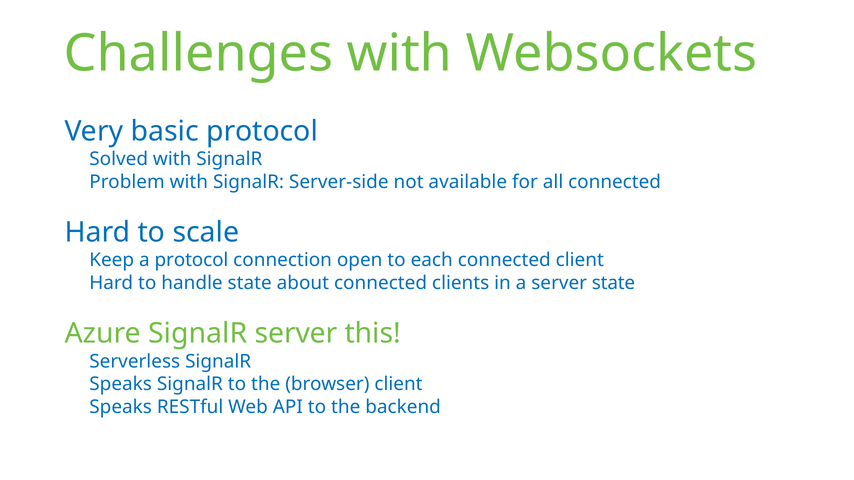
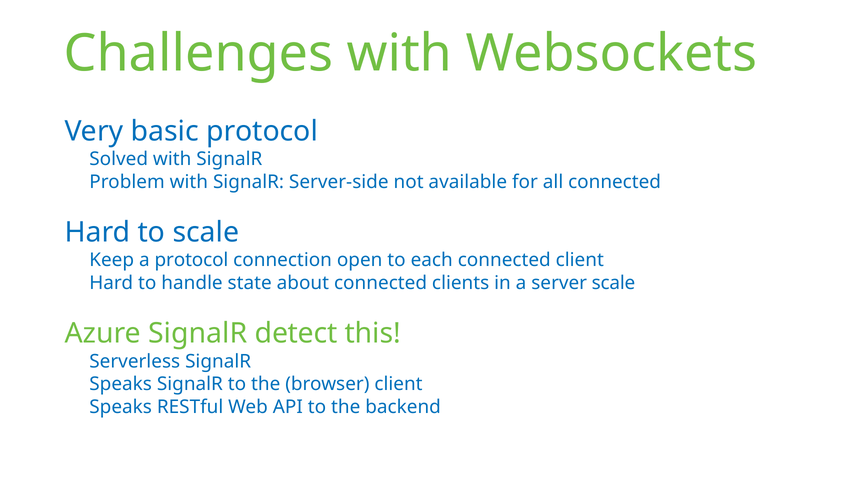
server state: state -> scale
SignalR server: server -> detect
